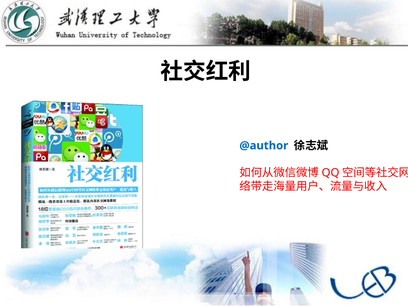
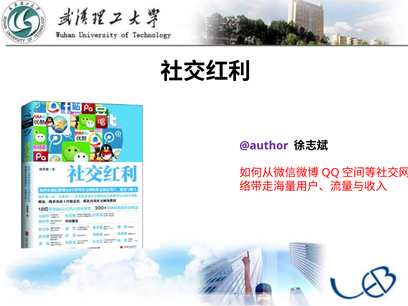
@author colour: blue -> purple
